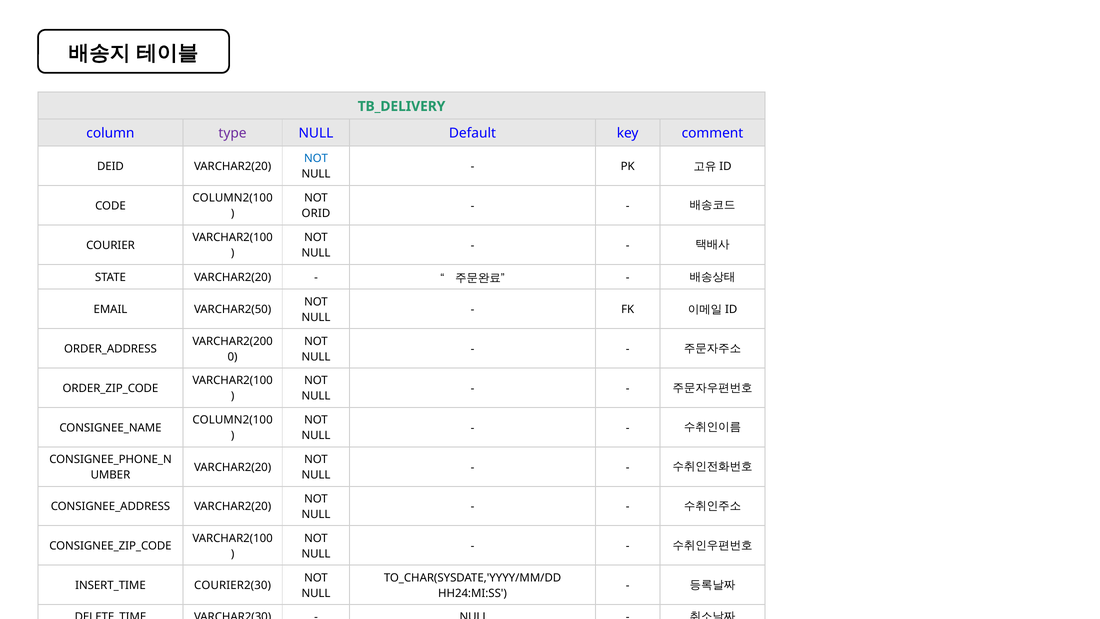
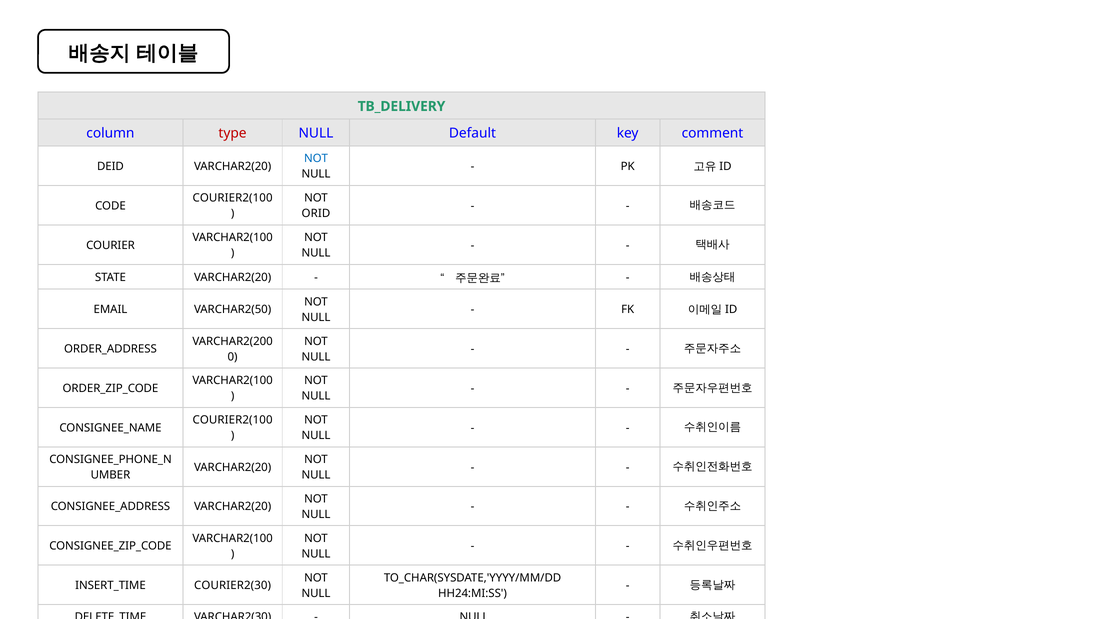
type colour: purple -> red
COLUMN2(100 at (233, 198): COLUMN2(100 -> COURIER2(100
COLUMN2(100 at (233, 420): COLUMN2(100 -> COURIER2(100
